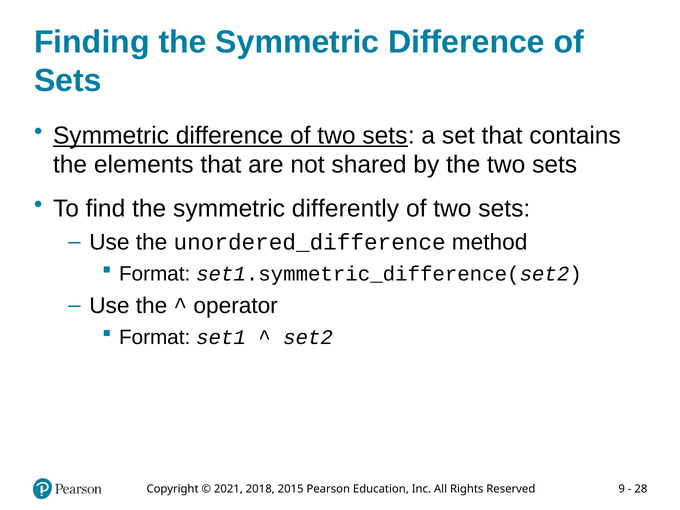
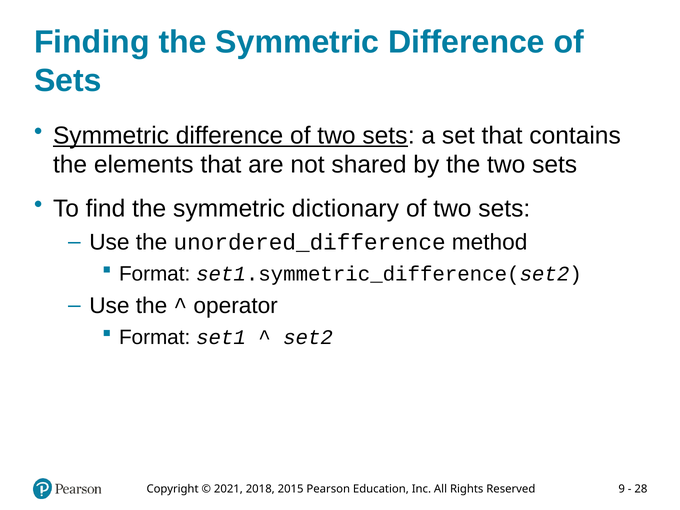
differently: differently -> dictionary
